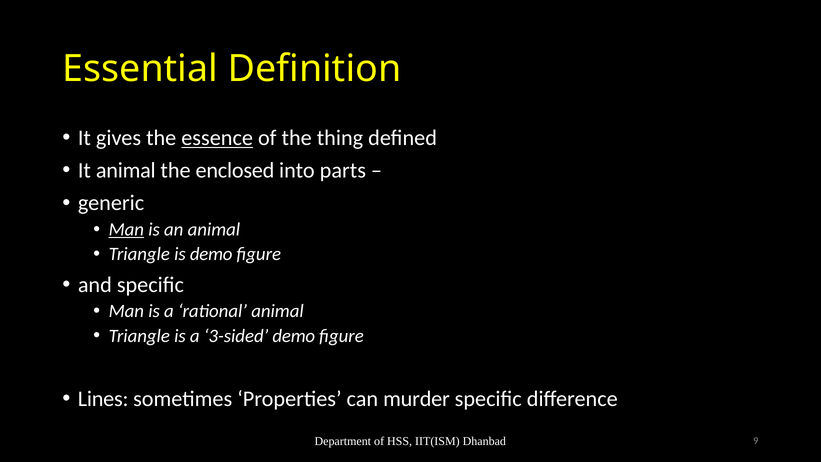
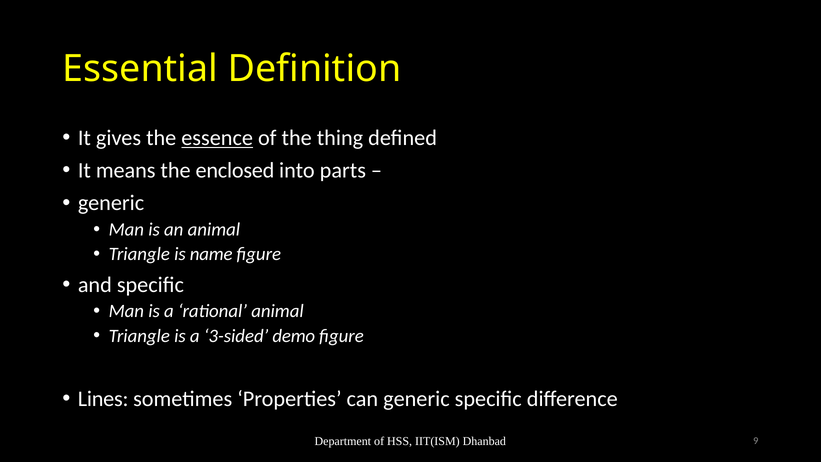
It animal: animal -> means
Man at (126, 229) underline: present -> none
is demo: demo -> name
can murder: murder -> generic
